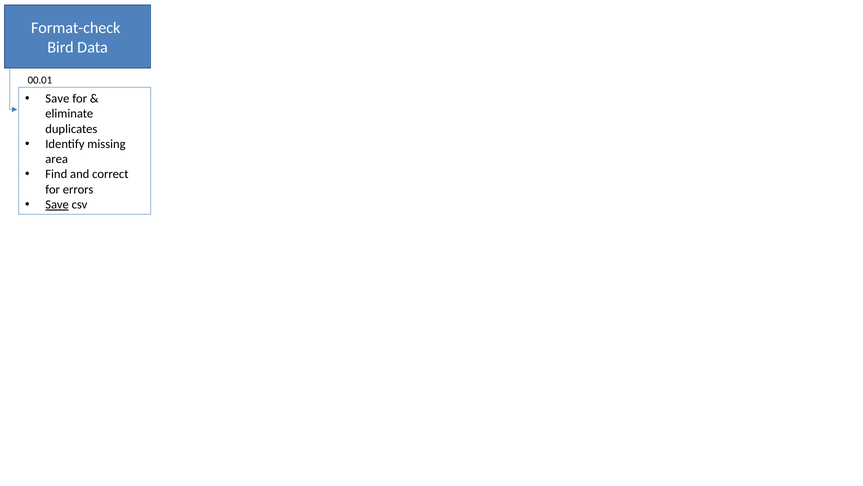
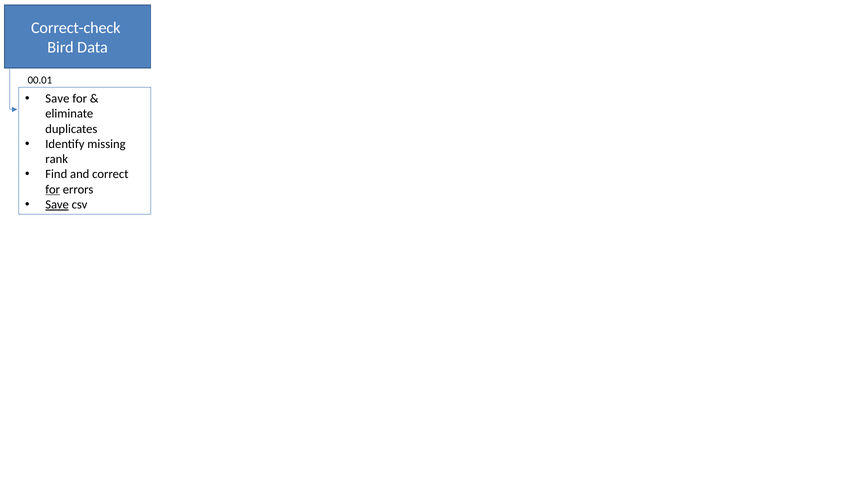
Format-check: Format-check -> Correct-check
area: area -> rank
for at (53, 189) underline: none -> present
